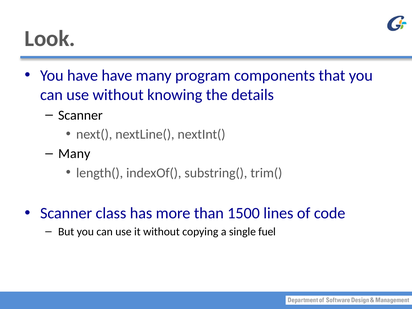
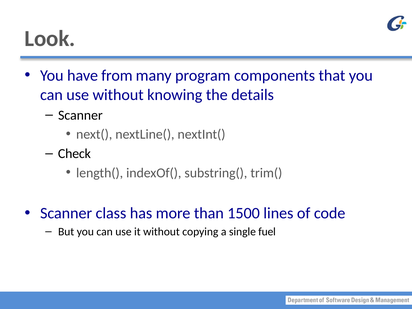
have have: have -> from
Many at (74, 154): Many -> Check
